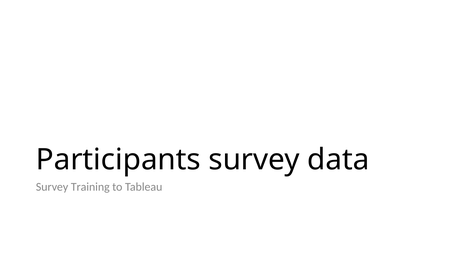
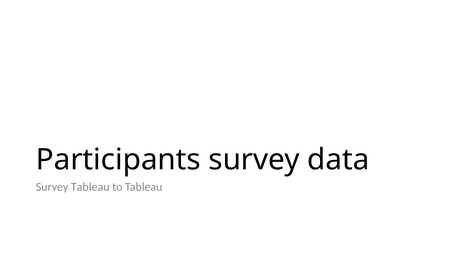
Survey Training: Training -> Tableau
